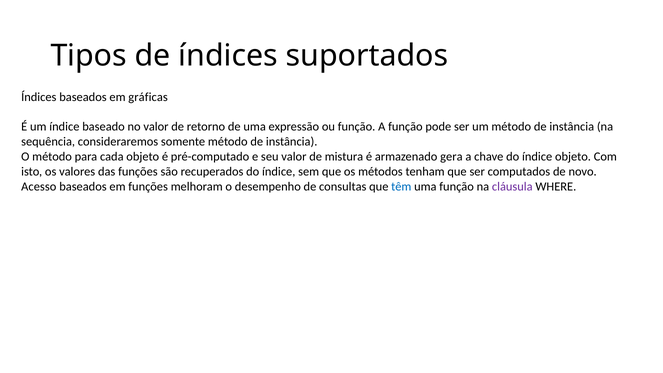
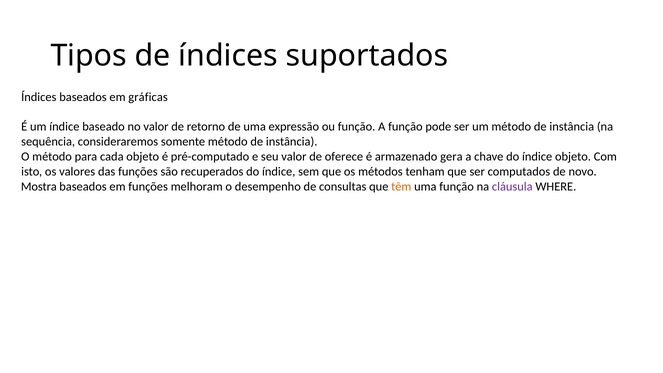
mistura: mistura -> oferece
Acesso: Acesso -> Mostra
têm colour: blue -> orange
